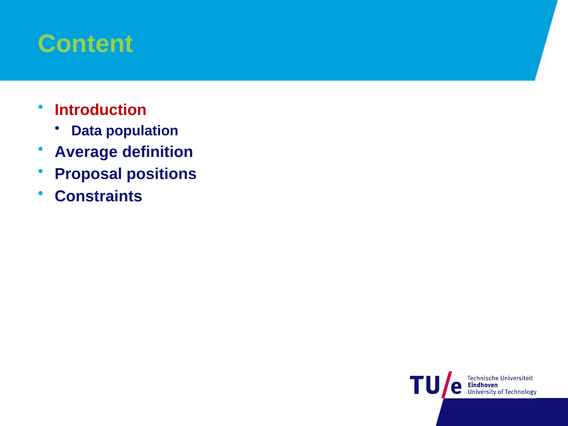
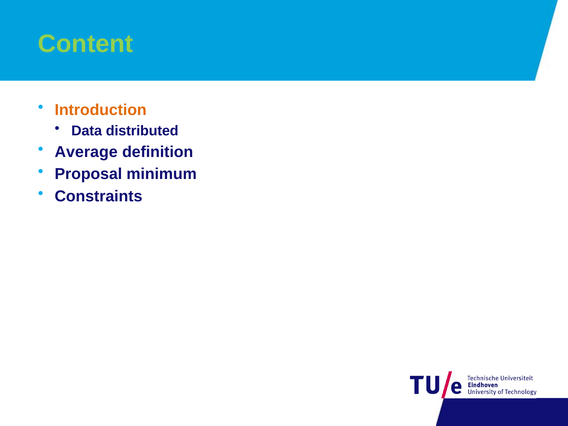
Introduction colour: red -> orange
population: population -> distributed
positions: positions -> minimum
